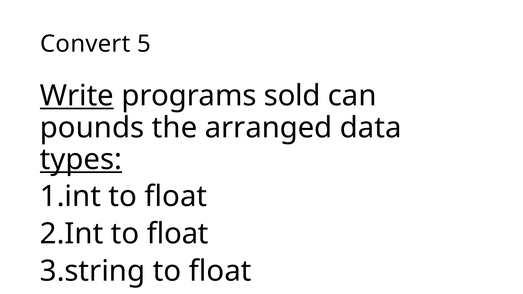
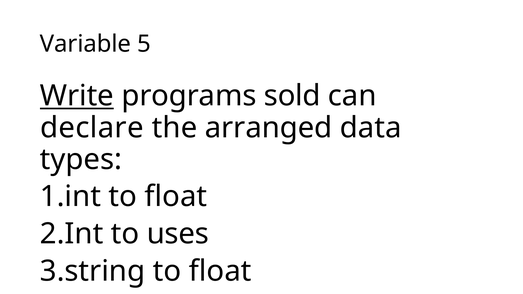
Convert: Convert -> Variable
pounds: pounds -> declare
types underline: present -> none
float at (178, 234): float -> uses
